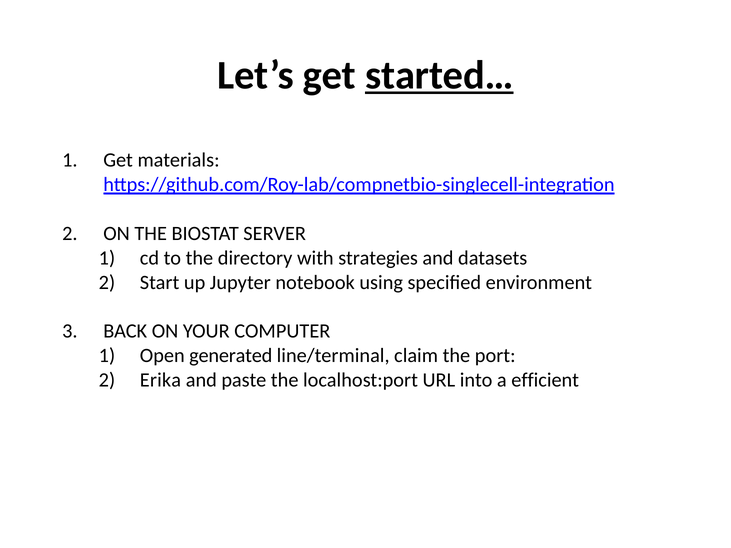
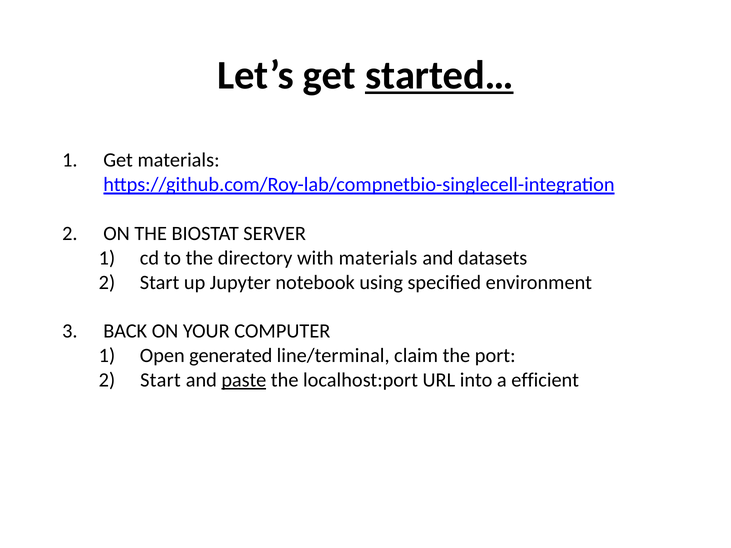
with strategies: strategies -> materials
Erika at (160, 380): Erika -> Start
paste underline: none -> present
